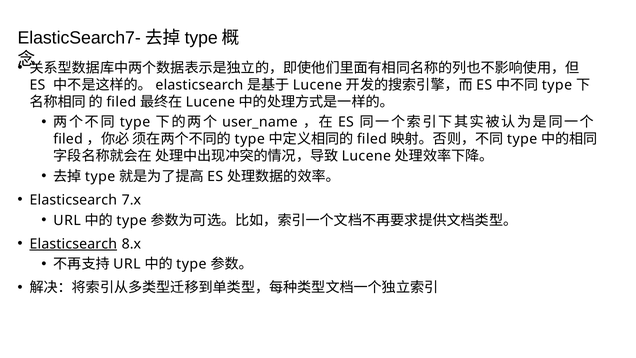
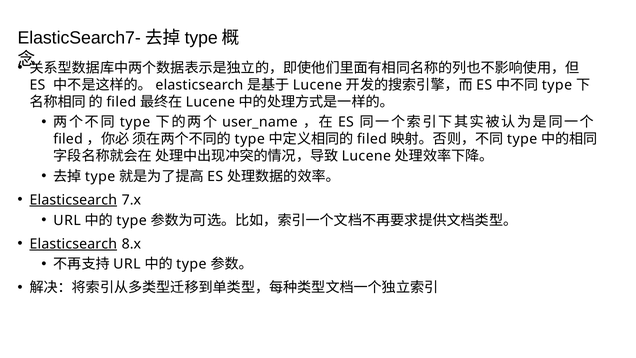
Elasticsearch at (73, 200) underline: none -> present
